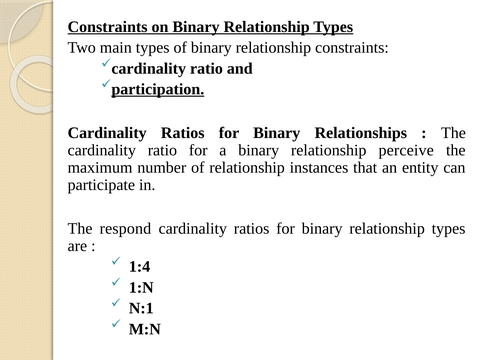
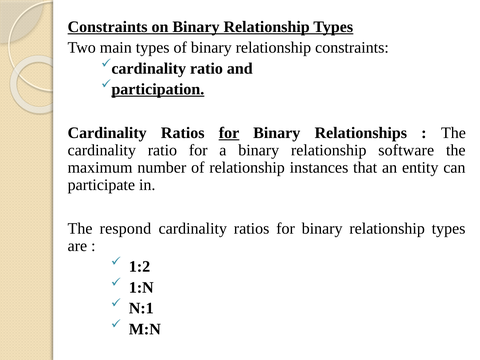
for at (229, 133) underline: none -> present
perceive: perceive -> software
1:4: 1:4 -> 1:2
